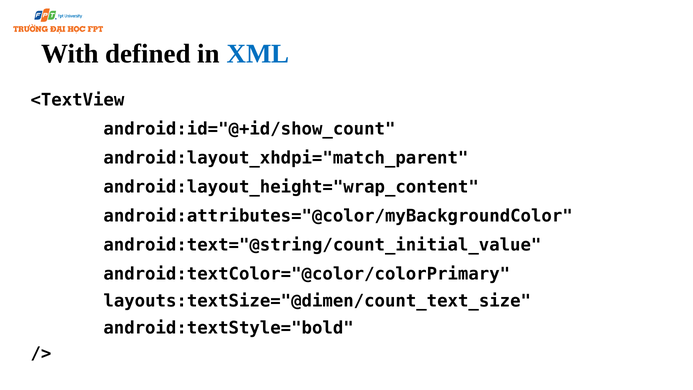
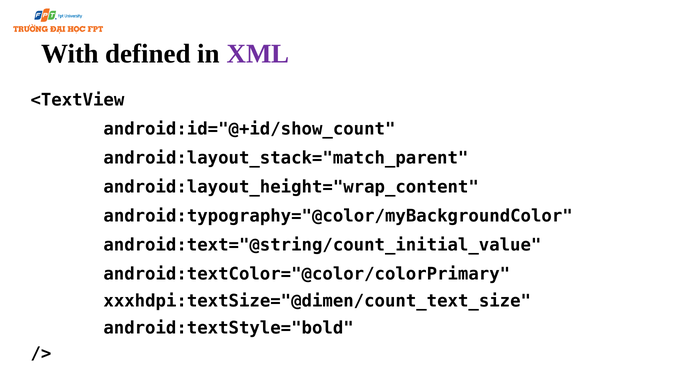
XML colour: blue -> purple
android:layout_xhdpi="match_parent: android:layout_xhdpi="match_parent -> android:layout_stack="match_parent
android:attributes="@color/myBackgroundColor: android:attributes="@color/myBackgroundColor -> android:typography="@color/myBackgroundColor
layouts:textSize="@dimen/count_text_size: layouts:textSize="@dimen/count_text_size -> xxxhdpi:textSize="@dimen/count_text_size
